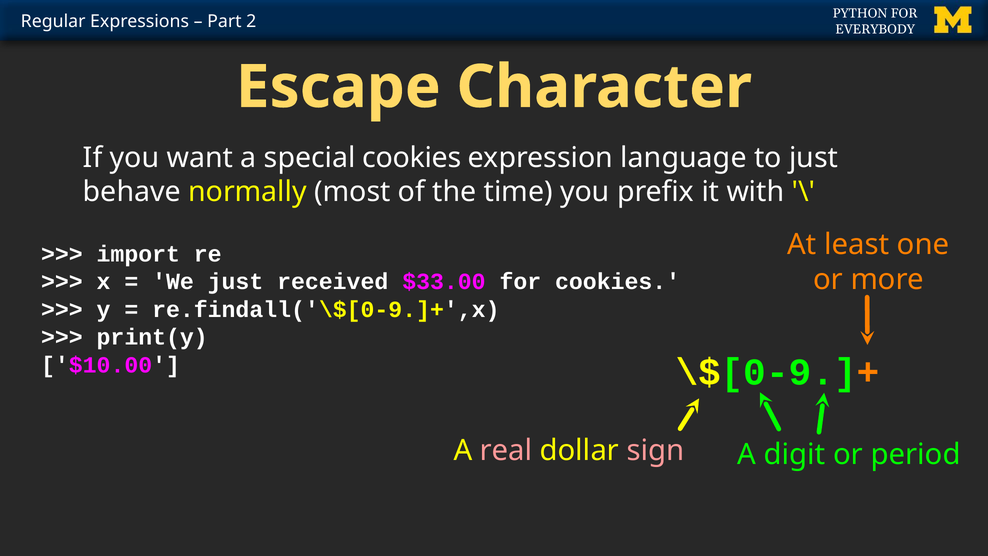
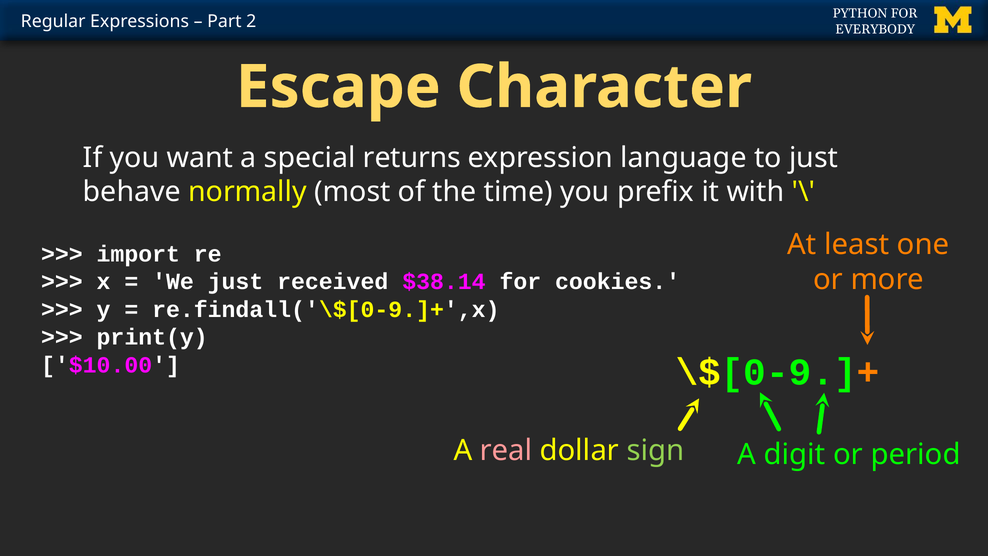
special cookies: cookies -> returns
$33.00: $33.00 -> $38.14
sign colour: pink -> light green
